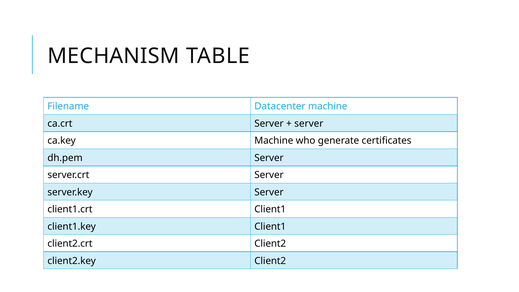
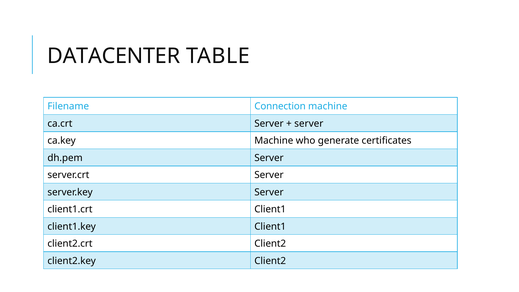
MECHANISM: MECHANISM -> DATACENTER
Datacenter: Datacenter -> Connection
